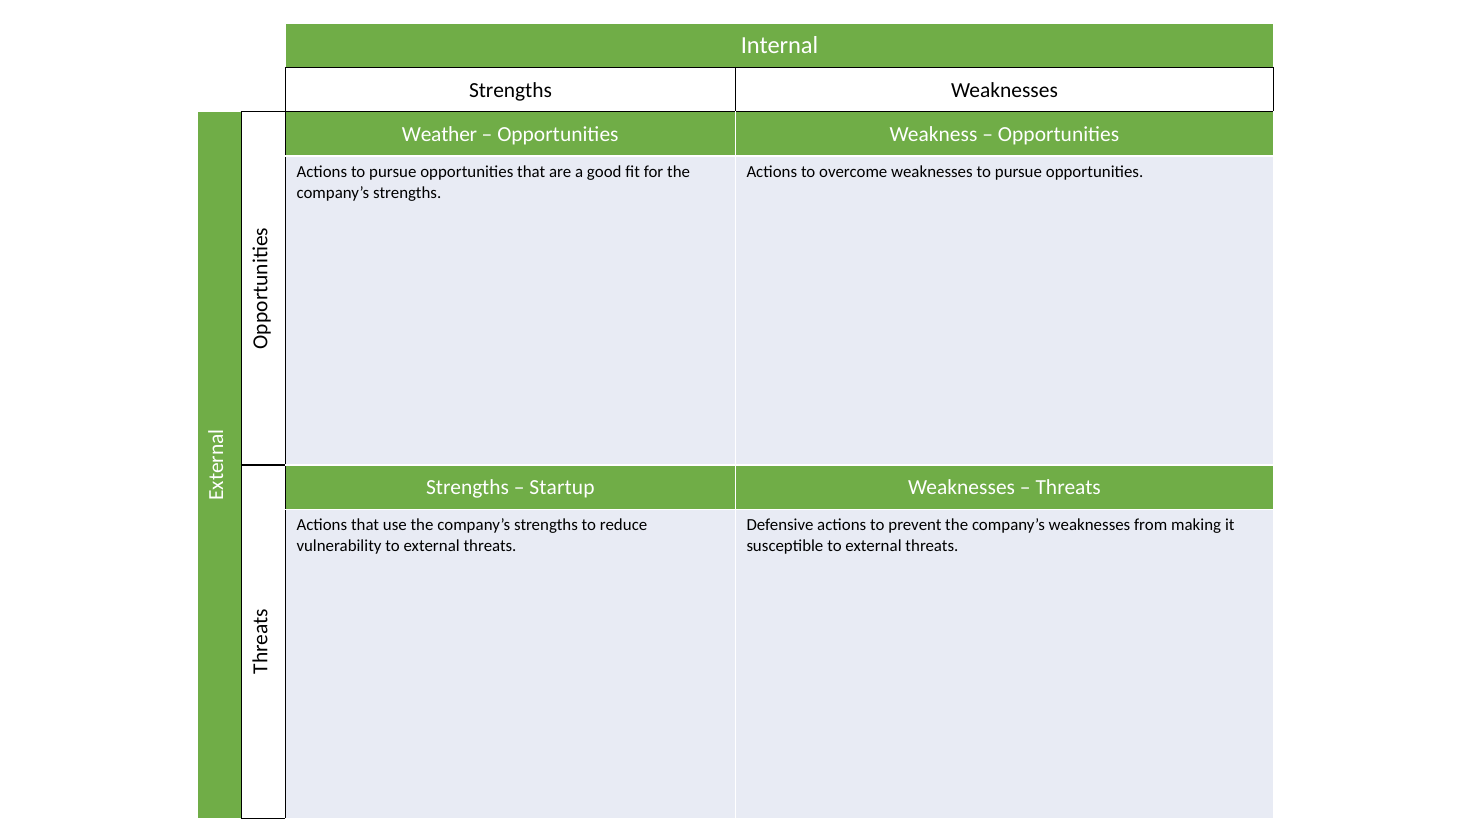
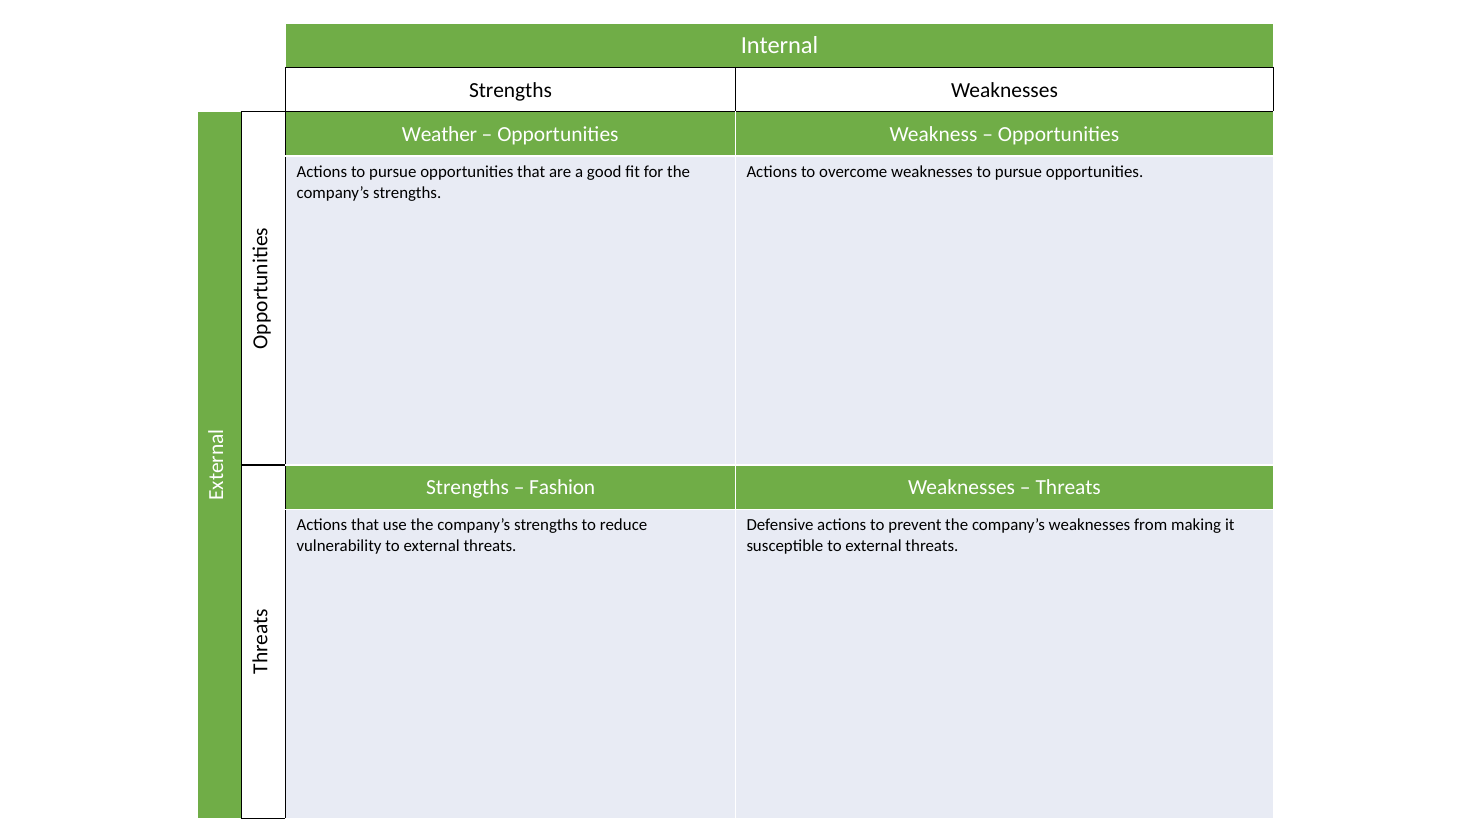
Startup: Startup -> Fashion
